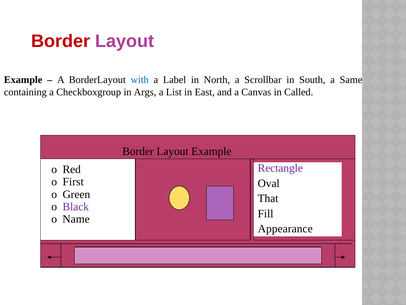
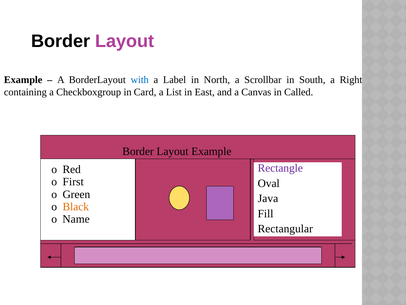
Border at (61, 41) colour: red -> black
Same: Same -> Right
Args: Args -> Card
That: That -> Java
Black colour: purple -> orange
Appearance: Appearance -> Rectangular
